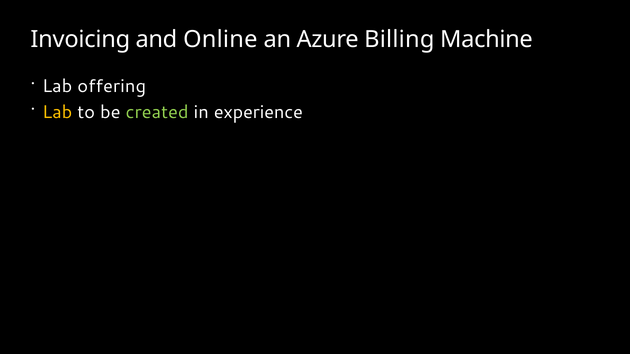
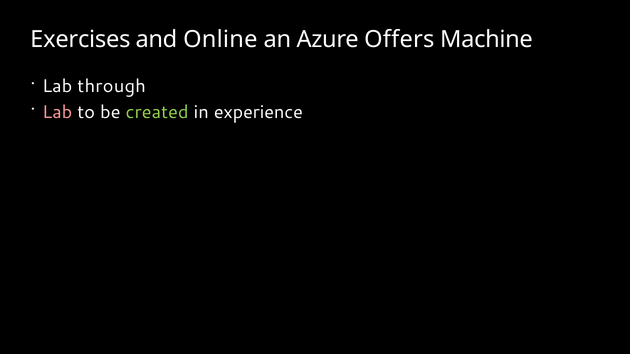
Invoicing: Invoicing -> Exercises
Billing: Billing -> Offers
offering: offering -> through
Lab at (57, 112) colour: yellow -> pink
